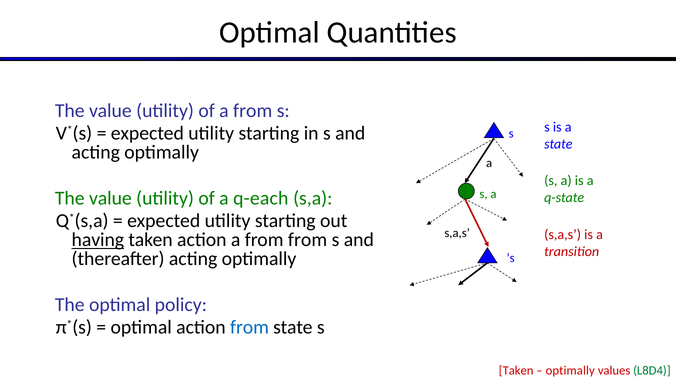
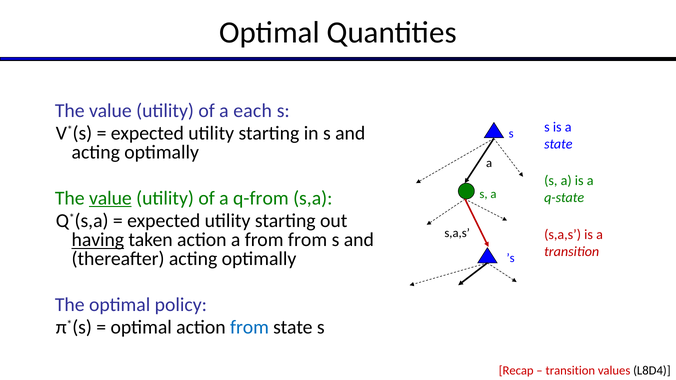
of a from: from -> each
value at (110, 198) underline: none -> present
q-each: q-each -> q-from
Taken at (516, 371): Taken -> Recap
optimally at (570, 371): optimally -> transition
L8D4 colour: green -> black
